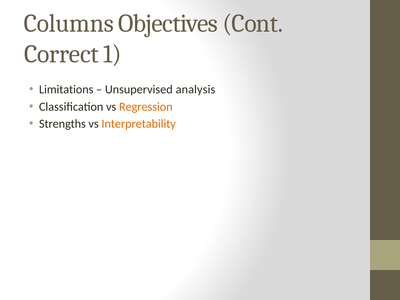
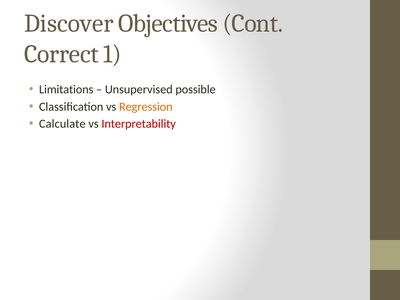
Columns: Columns -> Discover
analysis: analysis -> possible
Strengths: Strengths -> Calculate
Interpretability colour: orange -> red
